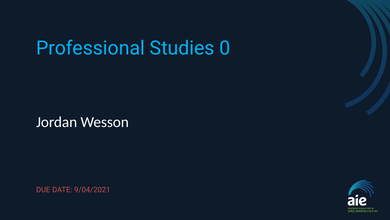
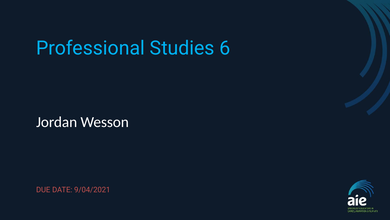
0: 0 -> 6
